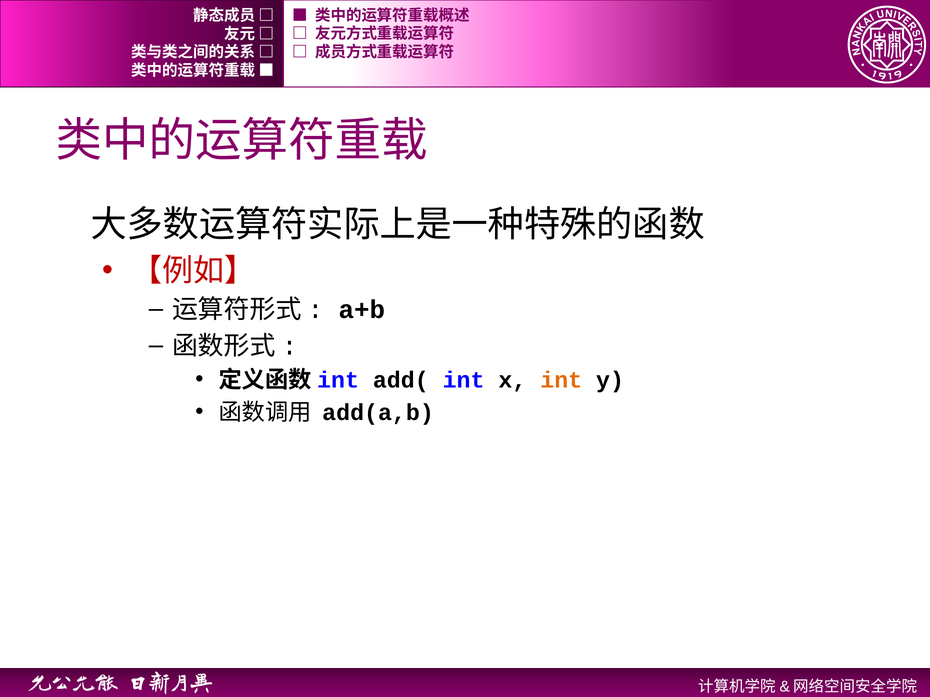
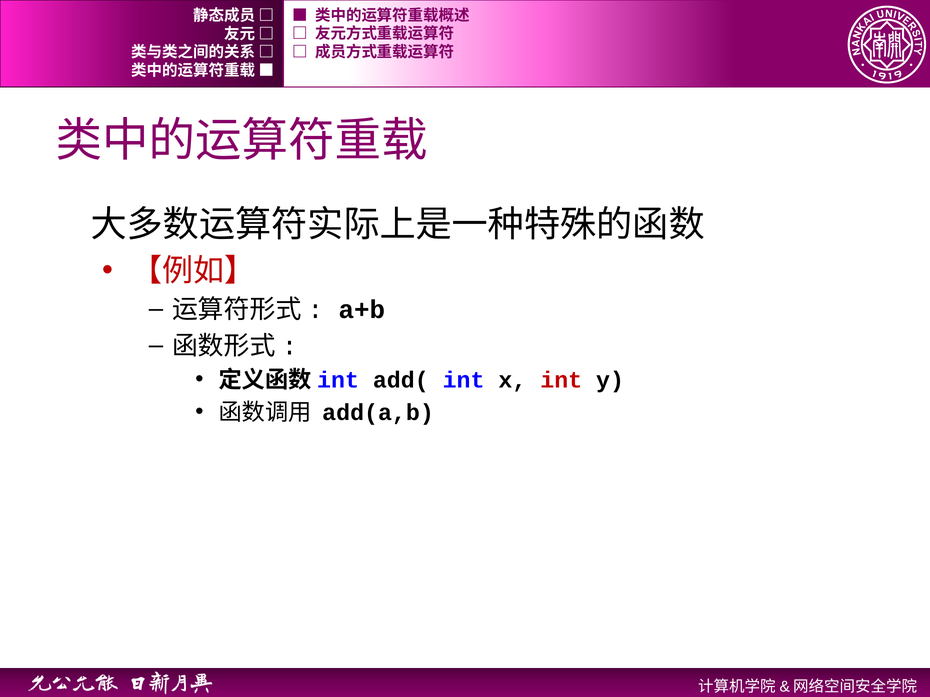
int at (561, 380) colour: orange -> red
